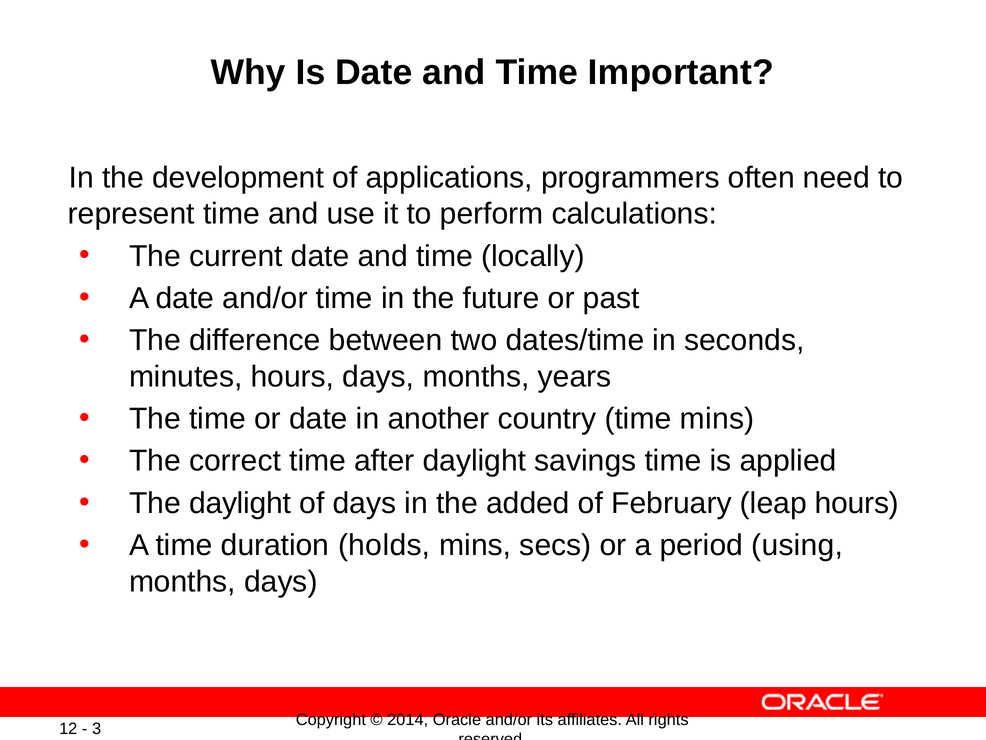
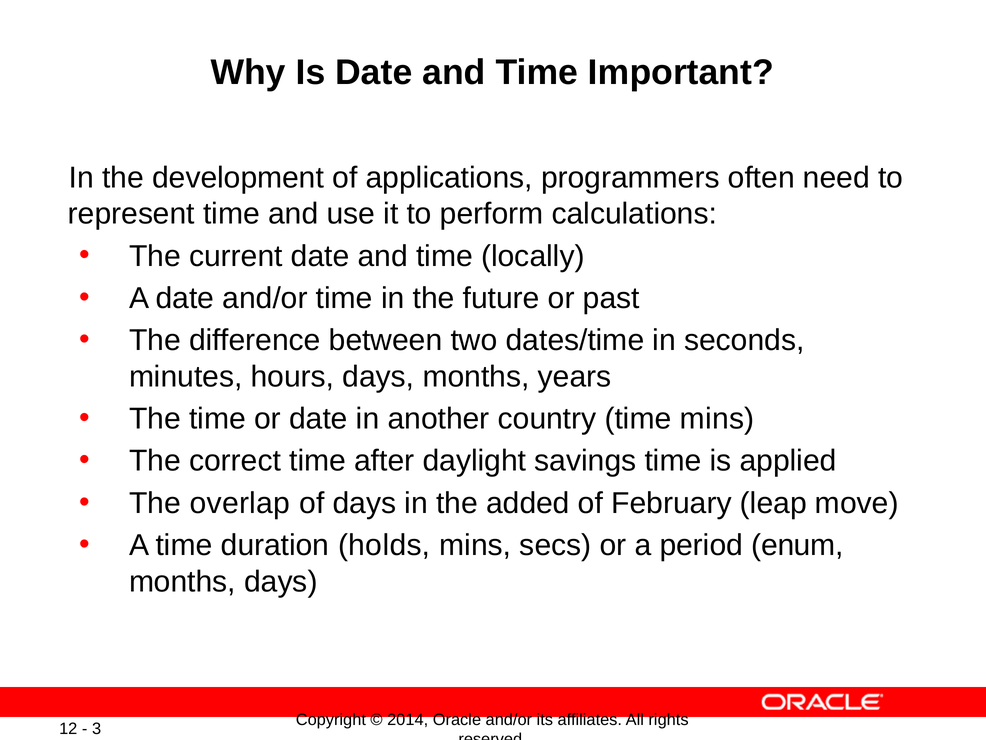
The daylight: daylight -> overlap
leap hours: hours -> move
using: using -> enum
